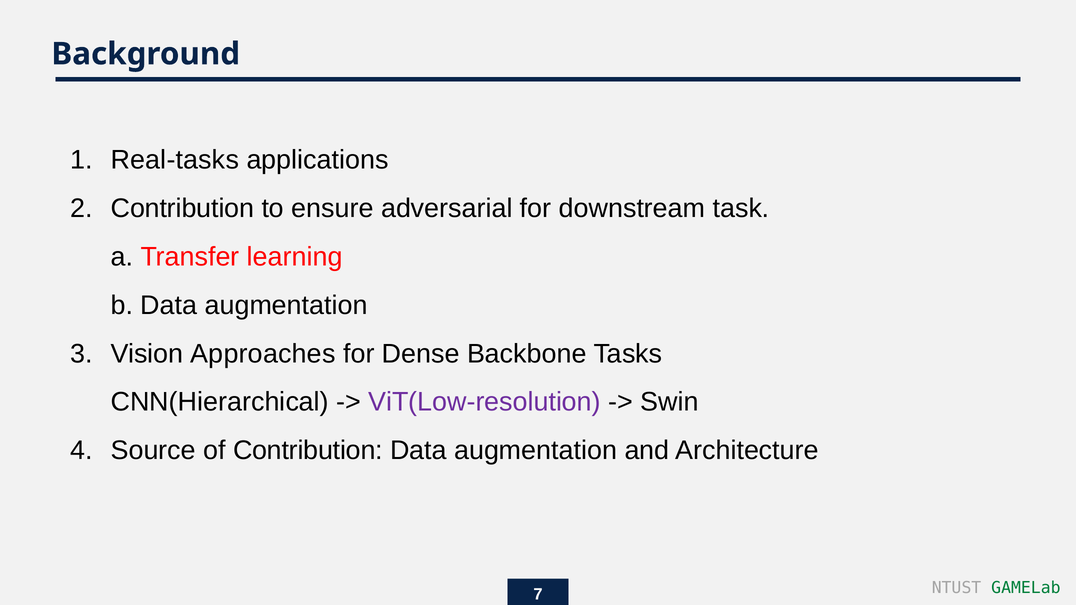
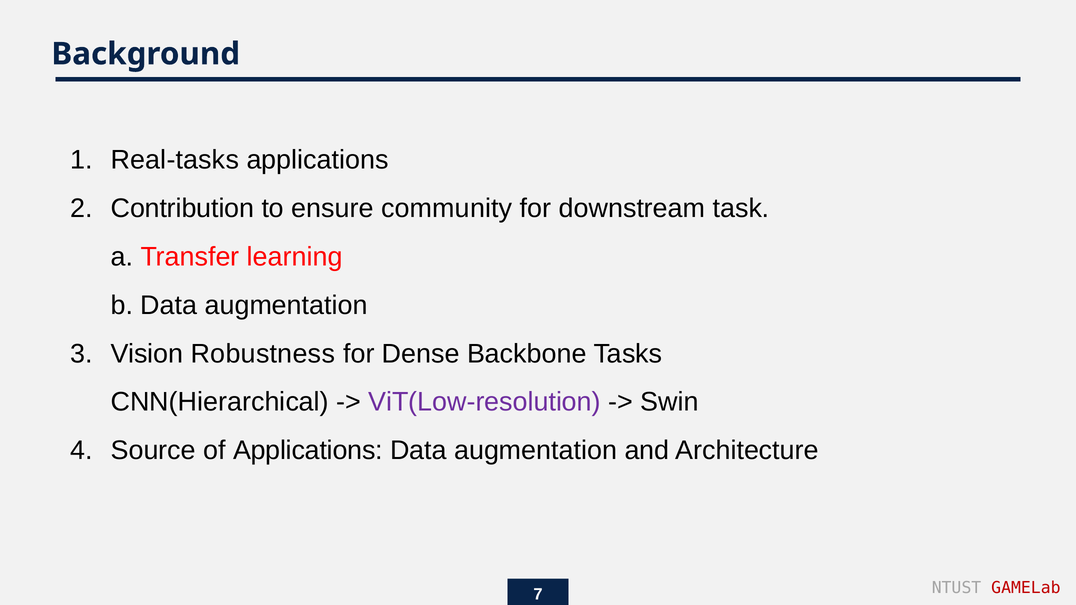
adversarial: adversarial -> community
Approaches: Approaches -> Robustness
of Contribution: Contribution -> Applications
GAMELab colour: green -> red
